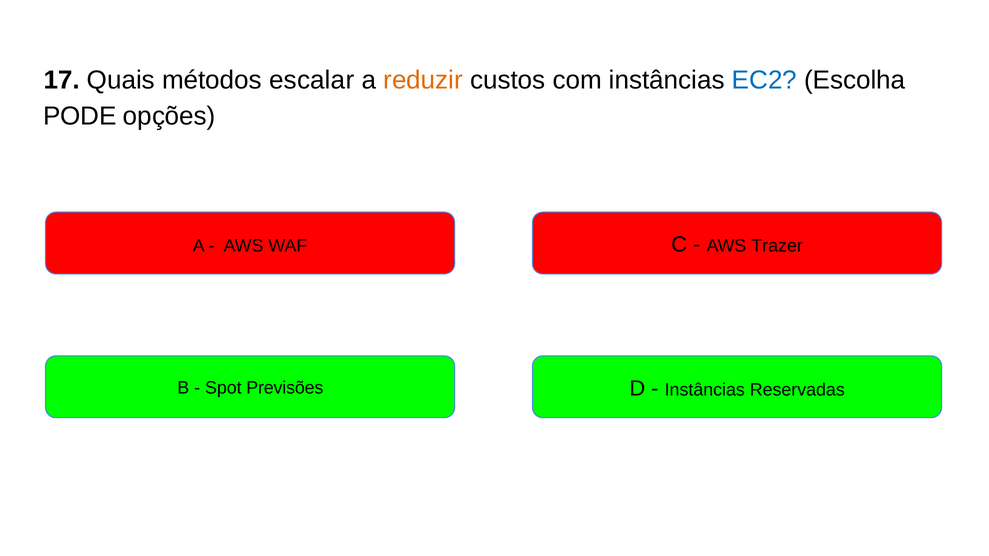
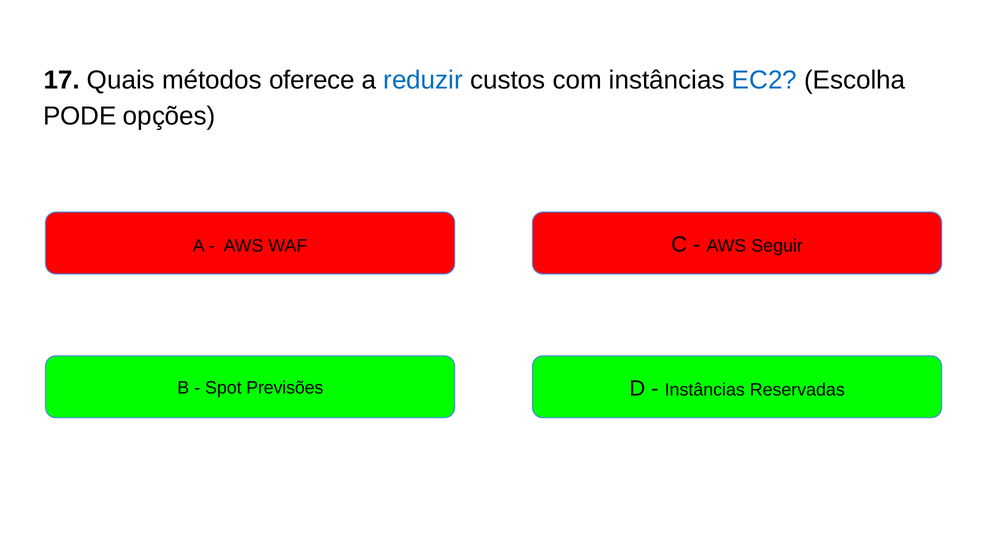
escalar: escalar -> oferece
reduzir colour: orange -> blue
Trazer: Trazer -> Seguir
